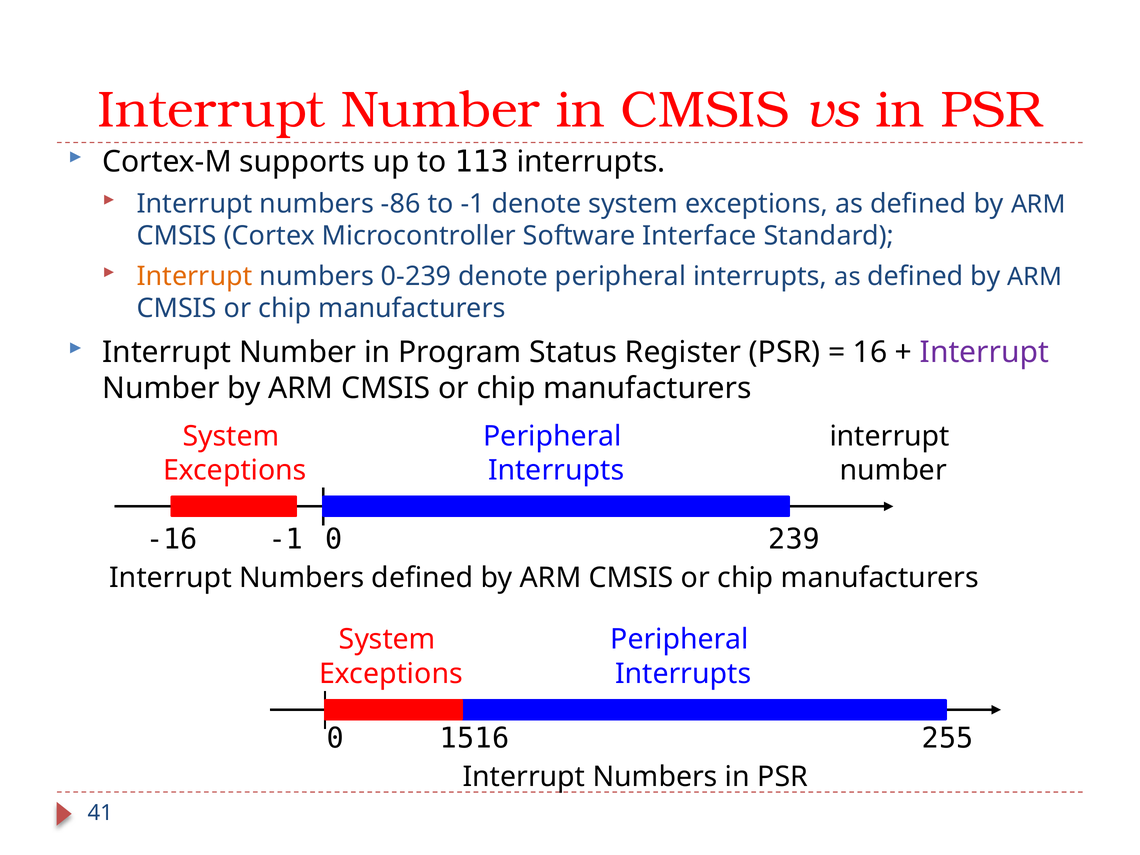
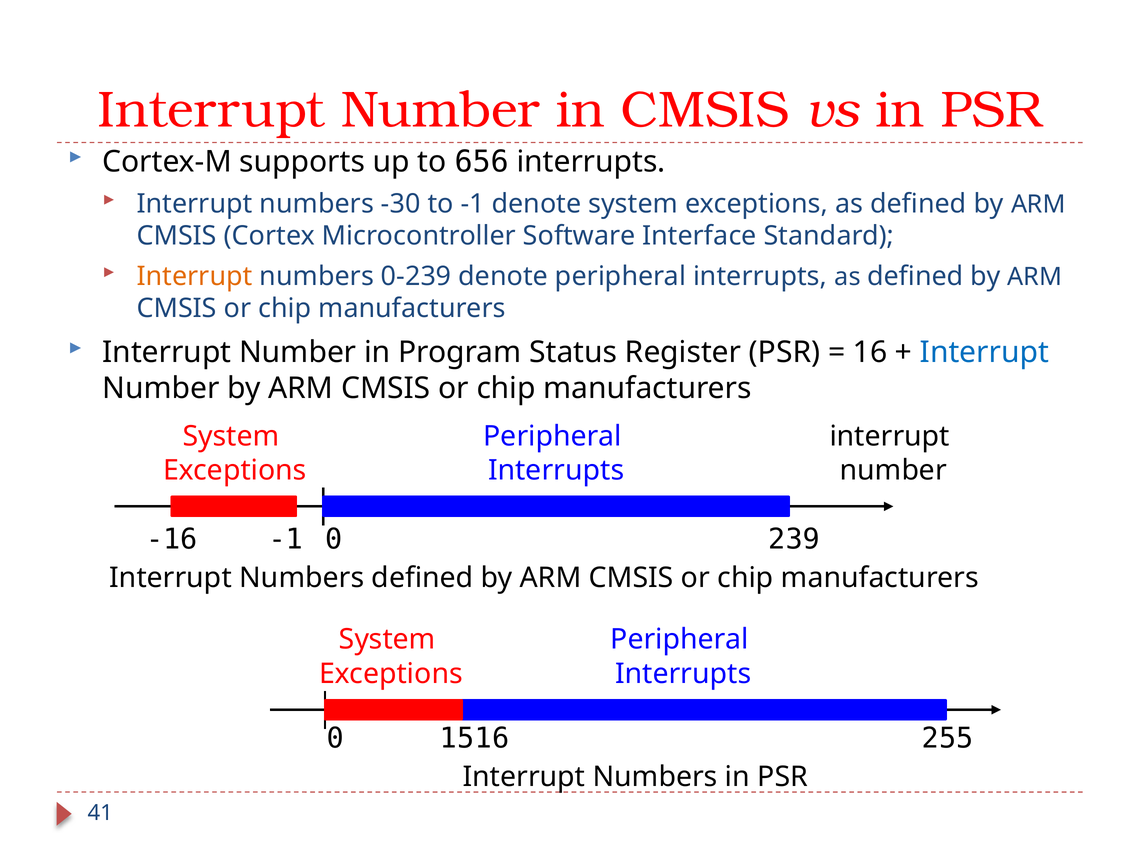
113: 113 -> 656
-86: -86 -> -30
Interrupt at (984, 352) colour: purple -> blue
